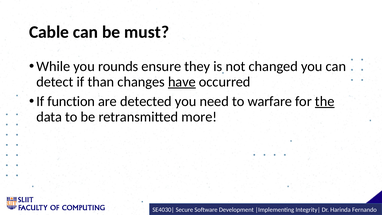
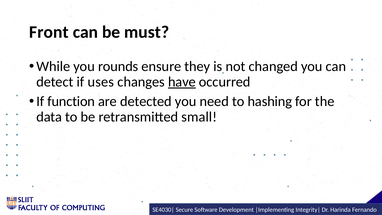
Cable: Cable -> Front
than: than -> uses
warfare: warfare -> hashing
the underline: present -> none
more: more -> small
